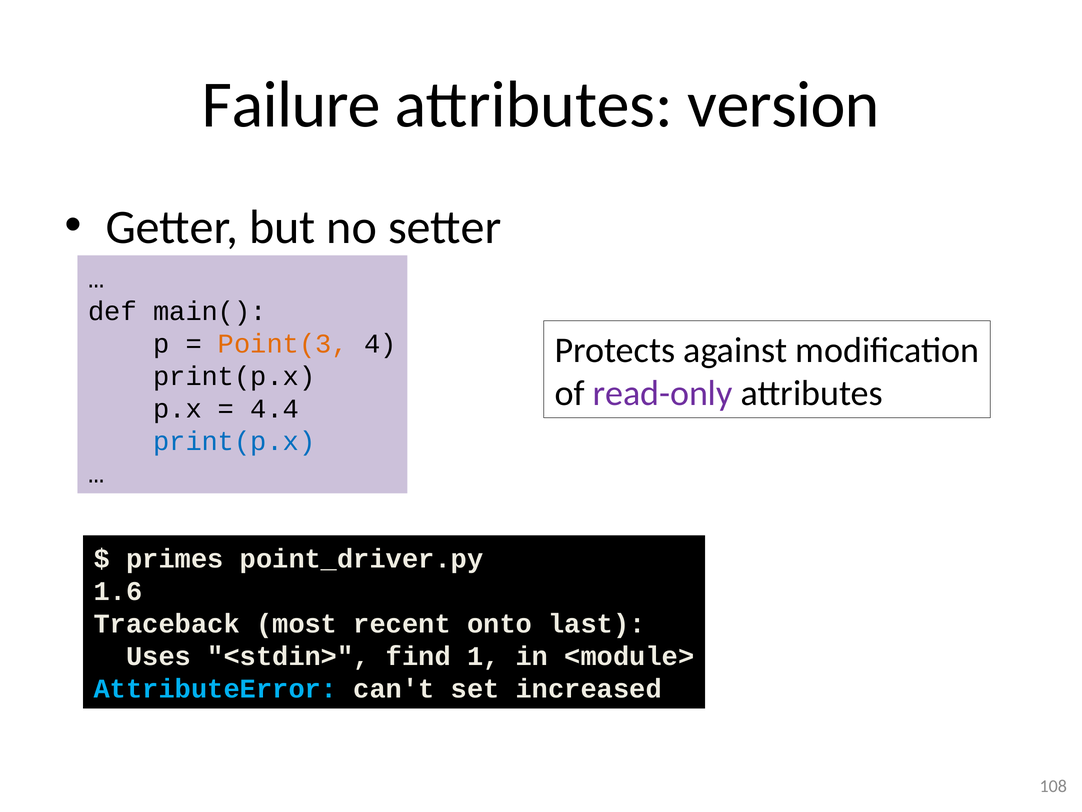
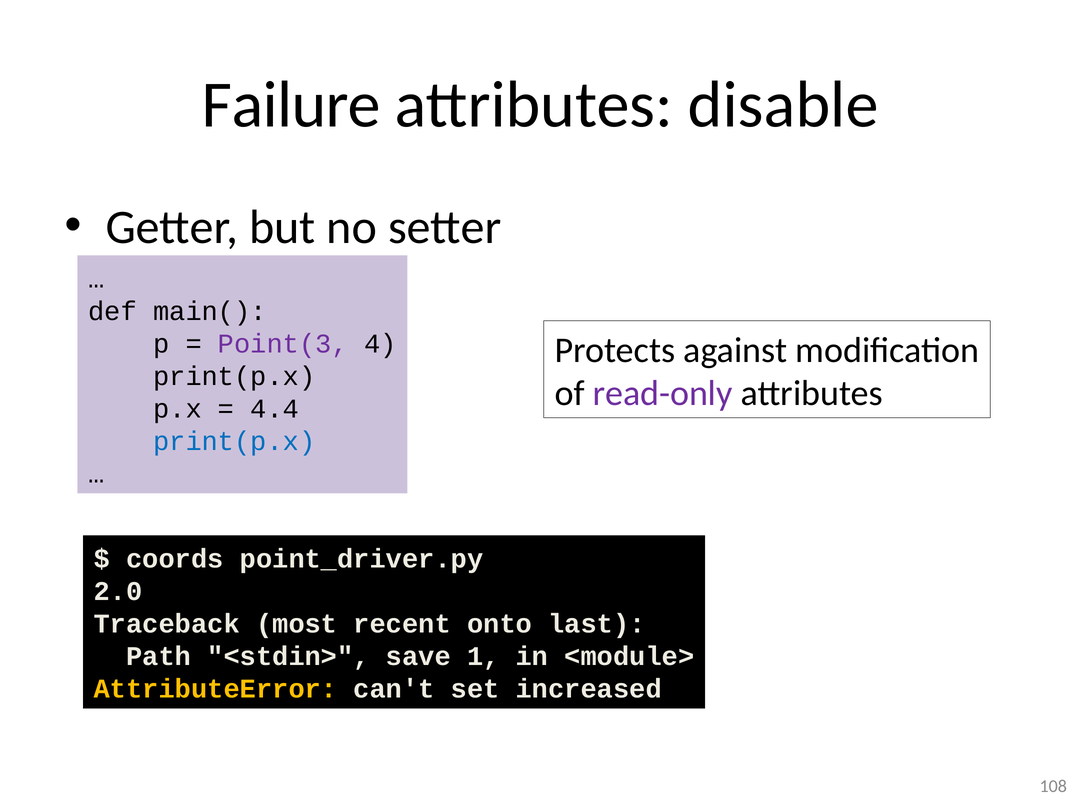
version: version -> disable
Point(3 colour: orange -> purple
primes: primes -> coords
1.6: 1.6 -> 2.0
Uses: Uses -> Path
find: find -> save
AttributeError colour: light blue -> yellow
